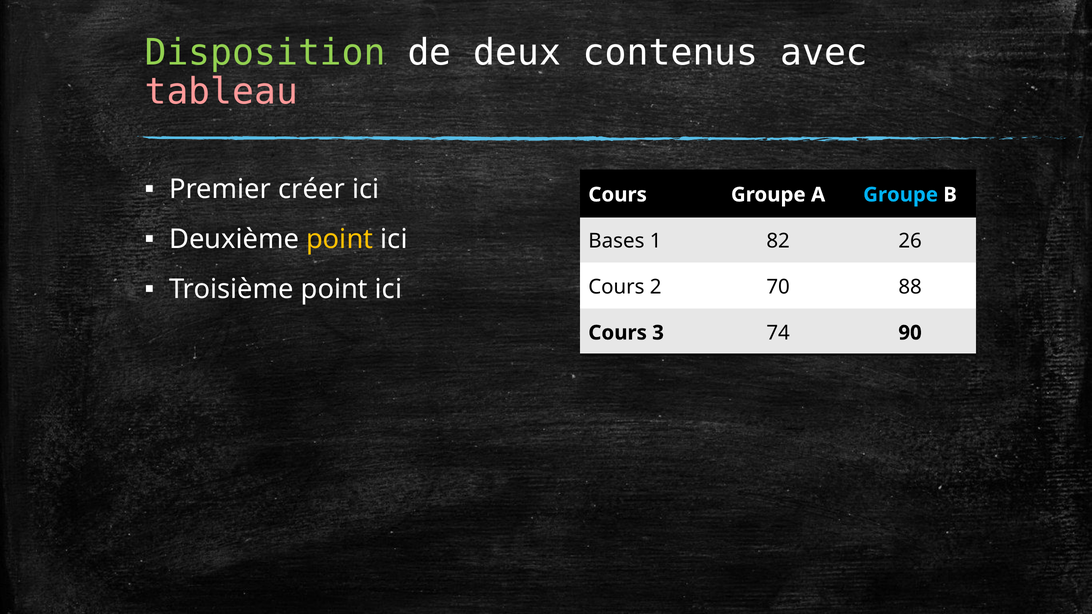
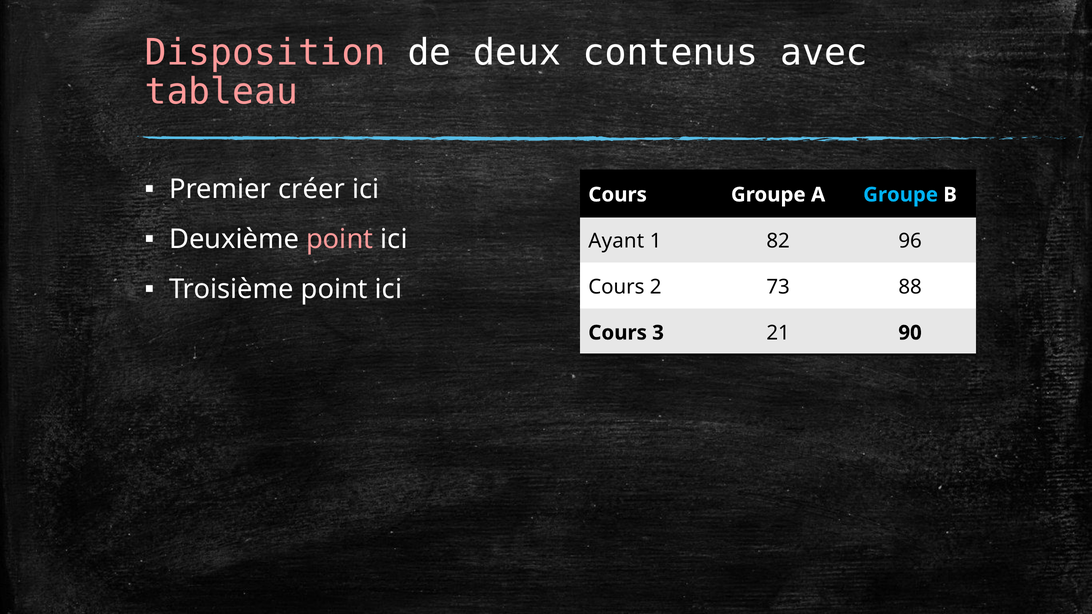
Disposition colour: light green -> pink
point at (340, 239) colour: yellow -> pink
Bases: Bases -> Ayant
26: 26 -> 96
70: 70 -> 73
74: 74 -> 21
